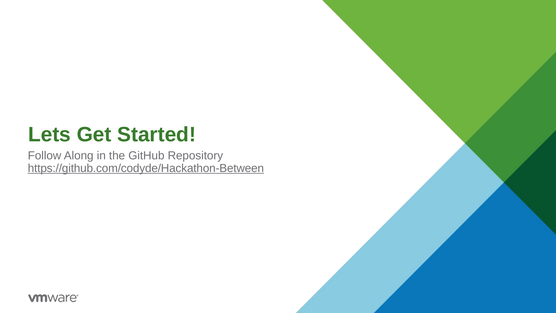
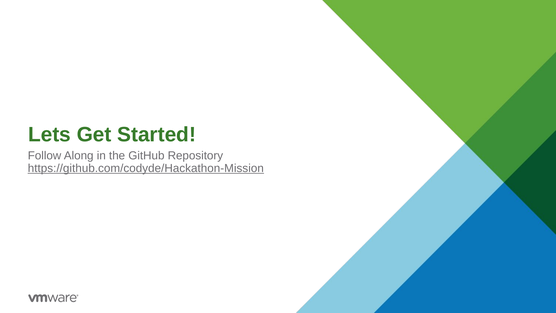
https://github.com/codyde/Hackathon-Between: https://github.com/codyde/Hackathon-Between -> https://github.com/codyde/Hackathon-Mission
